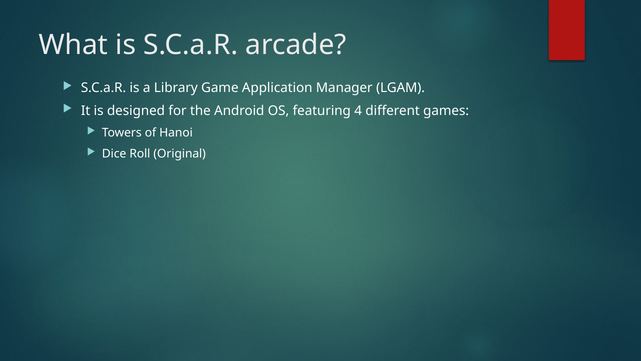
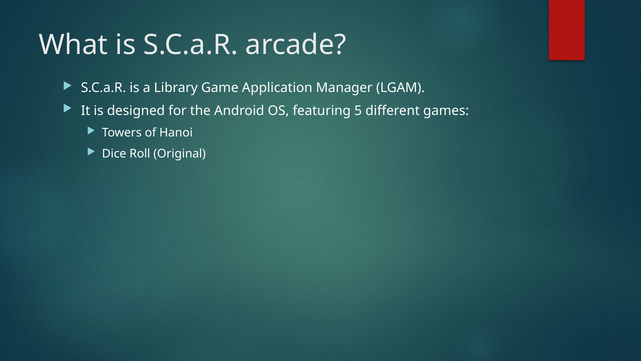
4: 4 -> 5
